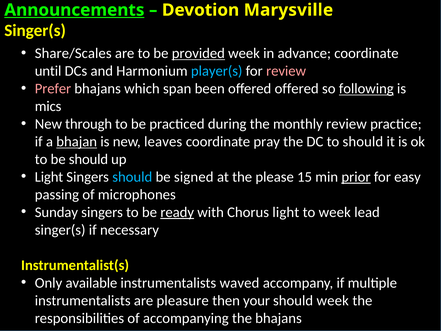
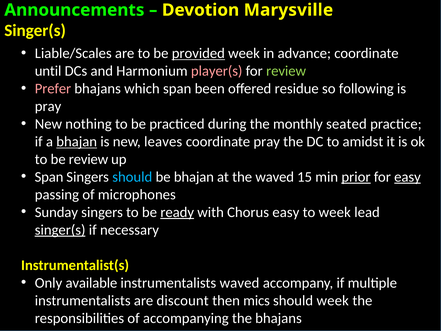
Announcements underline: present -> none
Share/Scales: Share/Scales -> Liable/Scales
player(s colour: light blue -> pink
review at (286, 71) colour: pink -> light green
offered offered: offered -> residue
following underline: present -> none
mics at (48, 106): mics -> pray
through: through -> nothing
monthly review: review -> seated
to should: should -> amidst
be should: should -> review
Light at (49, 177): Light -> Span
be signed: signed -> bhajan
the please: please -> waved
easy at (407, 177) underline: none -> present
Chorus light: light -> easy
singer(s at (60, 230) underline: none -> present
pleasure: pleasure -> discount
your: your -> mics
